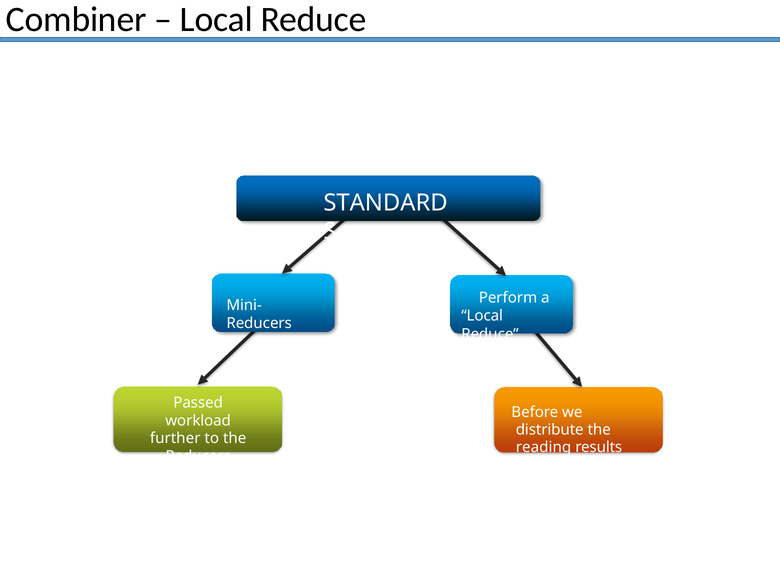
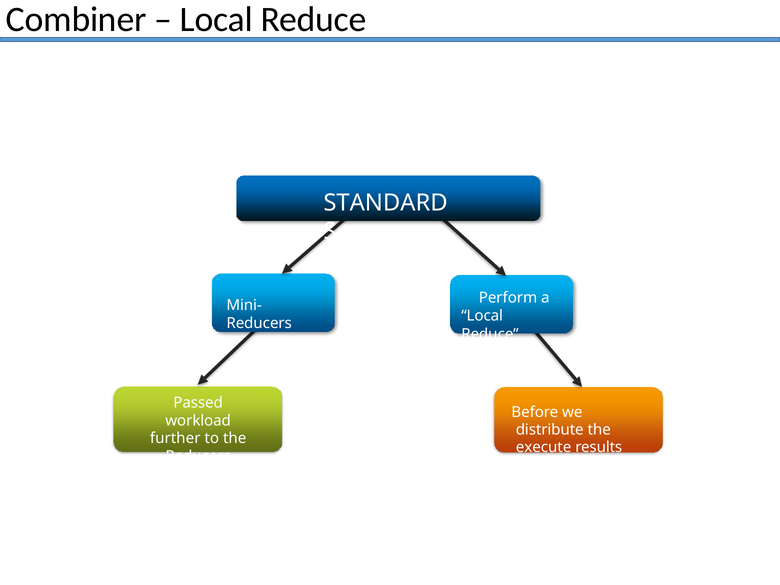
reading: reading -> execute
